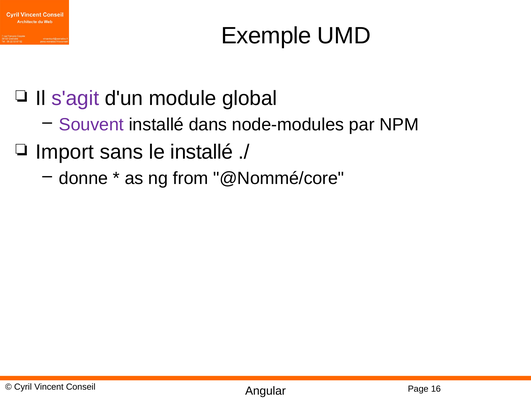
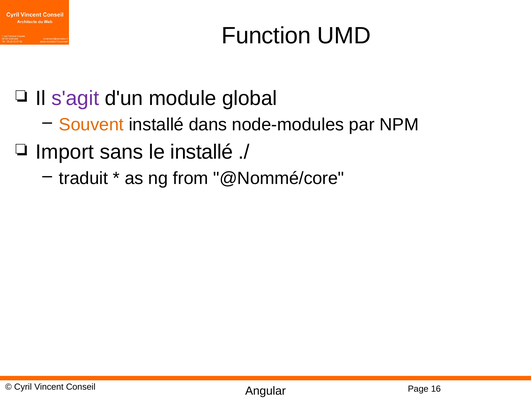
Exemple: Exemple -> Function
Souvent colour: purple -> orange
donne: donne -> traduit
